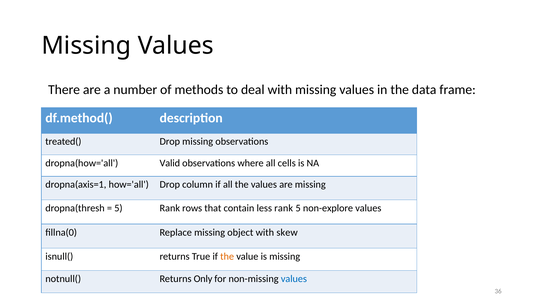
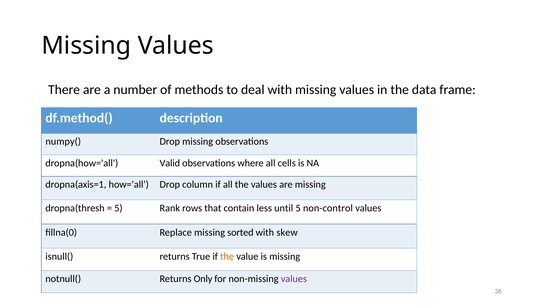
treated(: treated( -> numpy(
less rank: rank -> until
non-explore: non-explore -> non-control
object: object -> sorted
values at (294, 279) colour: blue -> purple
